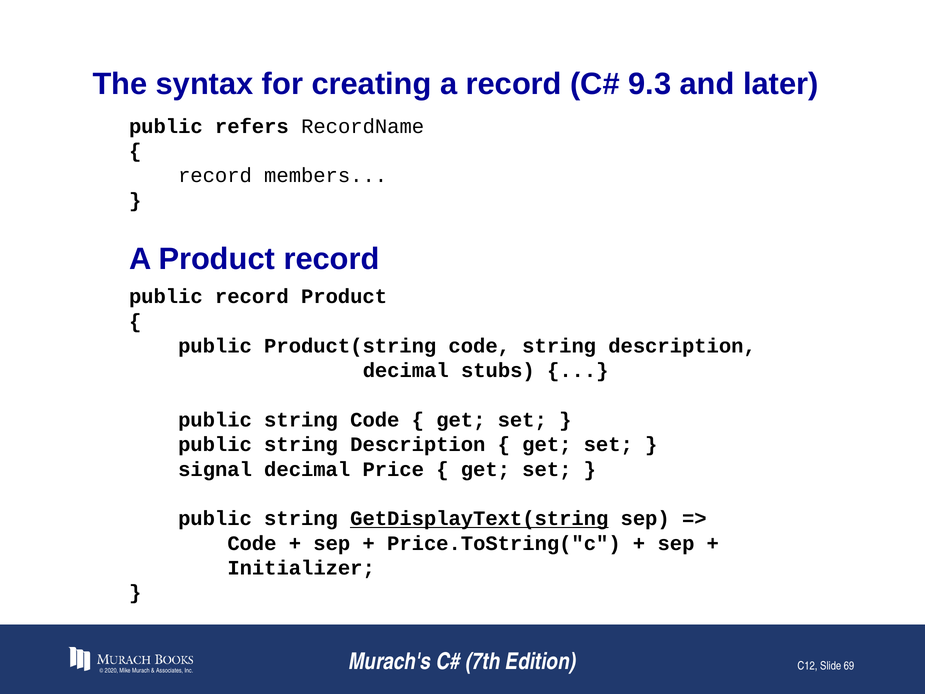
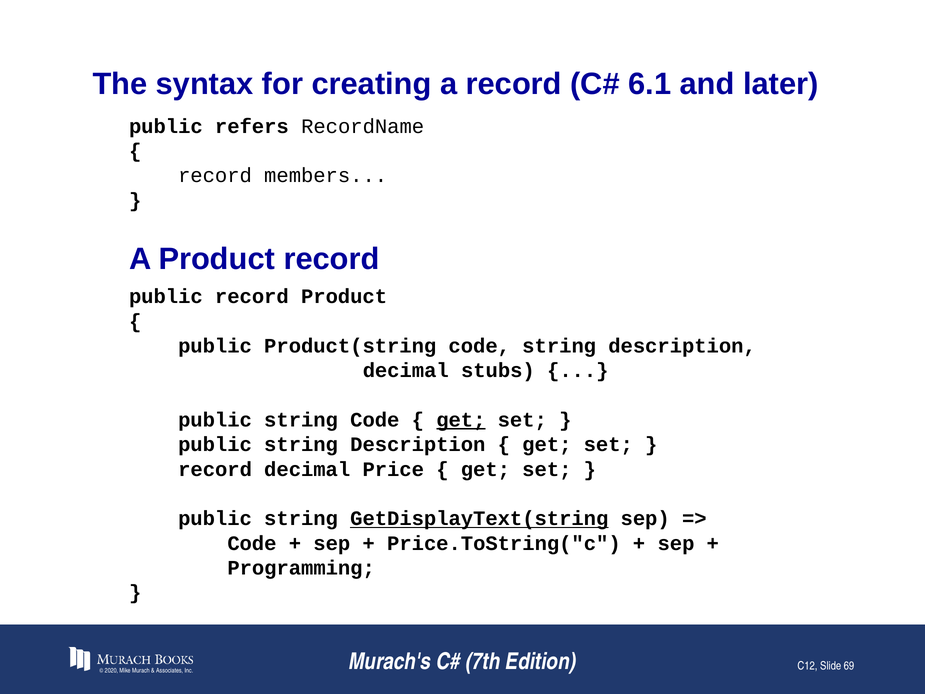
9.3: 9.3 -> 6.1
get at (461, 420) underline: none -> present
signal at (215, 469): signal -> record
Initializer: Initializer -> Programming
